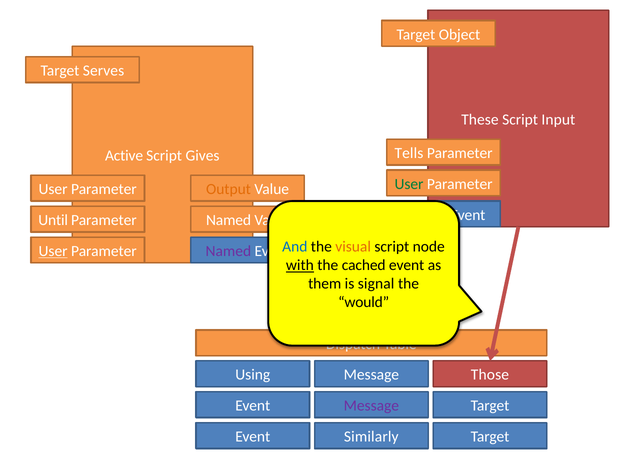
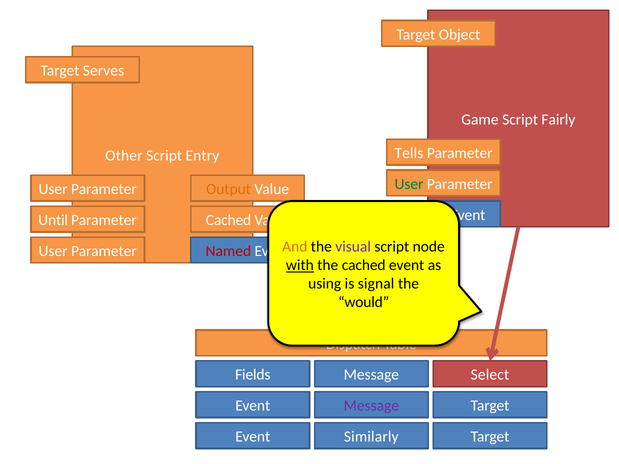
These: These -> Game
Input: Input -> Fairly
Active: Active -> Other
Gives: Gives -> Entry
Named at (229, 220): Named -> Cached
And colour: blue -> orange
visual colour: orange -> purple
User at (53, 251) underline: present -> none
Named at (228, 251) colour: purple -> red
them: them -> using
Using: Using -> Fields
Those: Those -> Select
